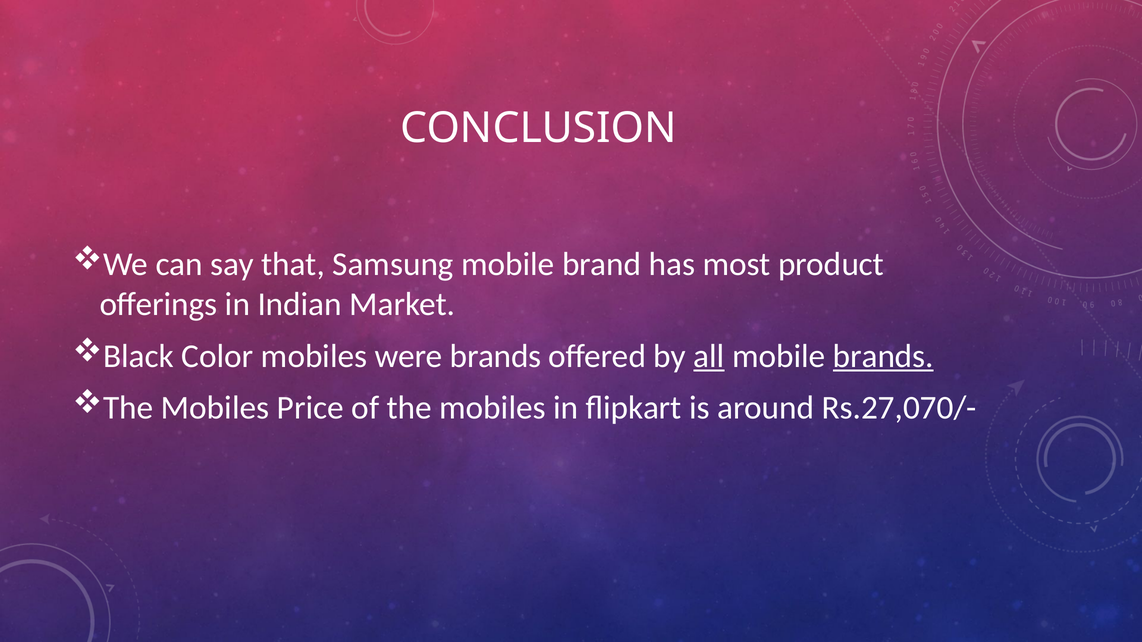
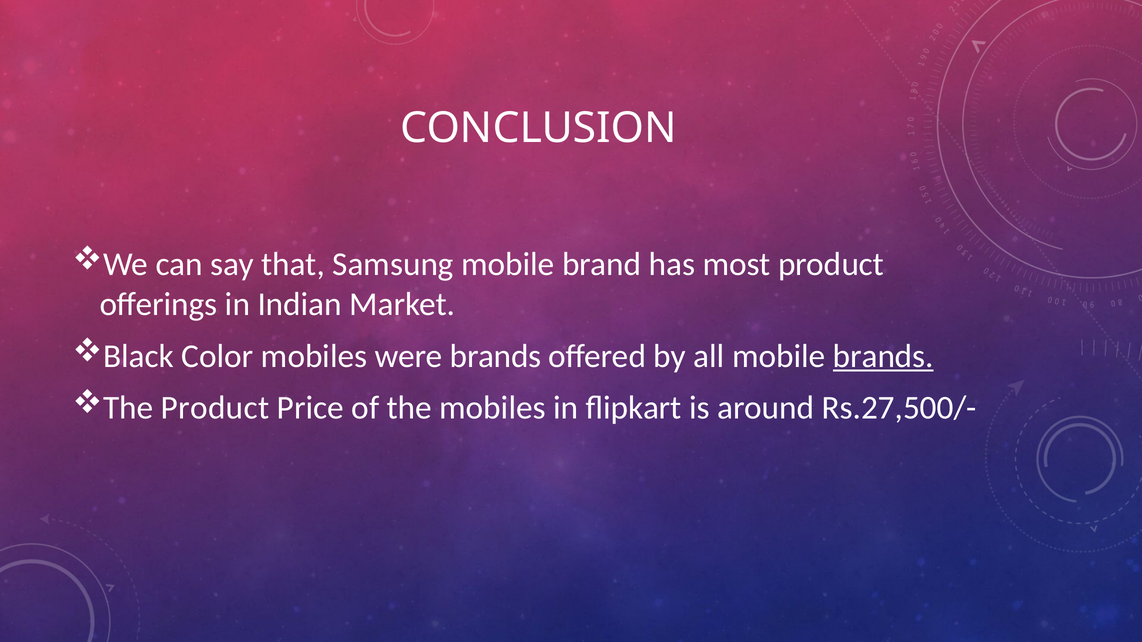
all underline: present -> none
Mobiles at (215, 408): Mobiles -> Product
Rs.27,070/-: Rs.27,070/- -> Rs.27,500/-
